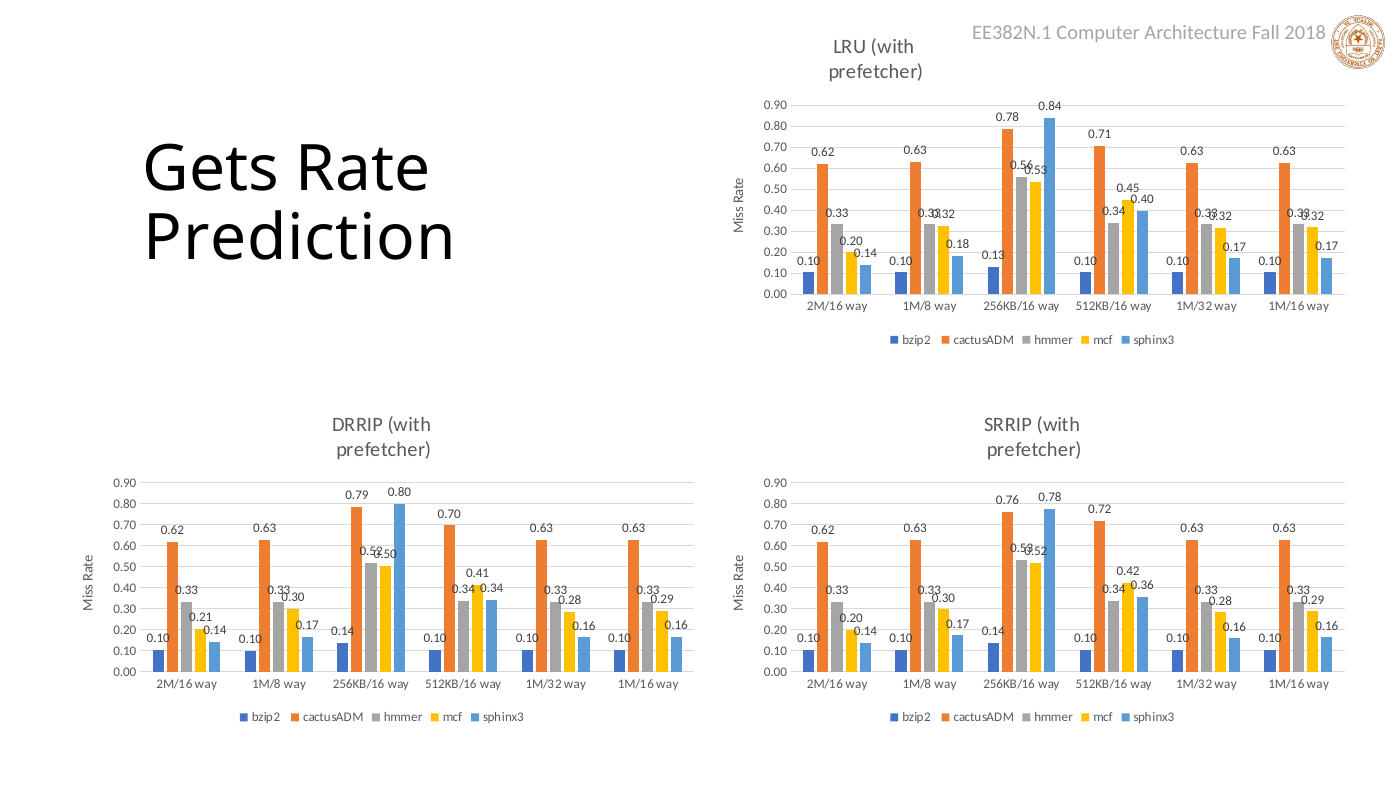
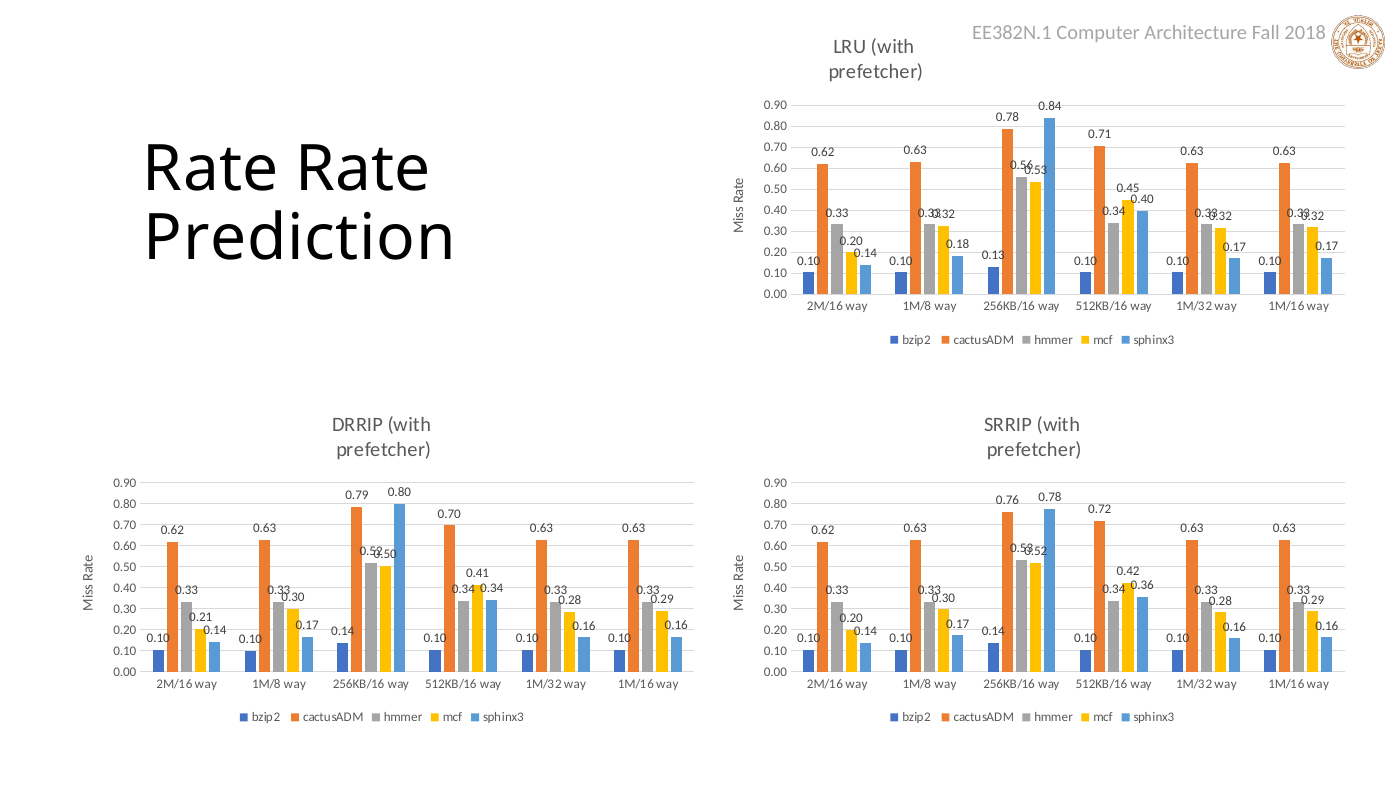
Gets at (211, 170): Gets -> Rate
